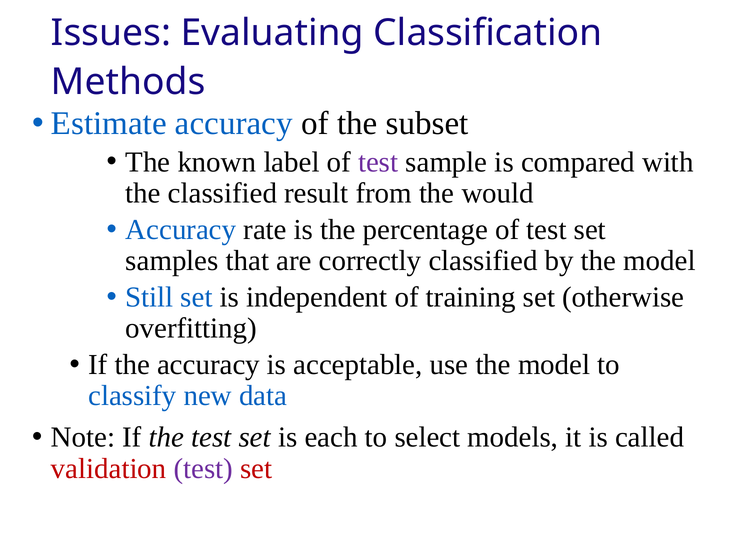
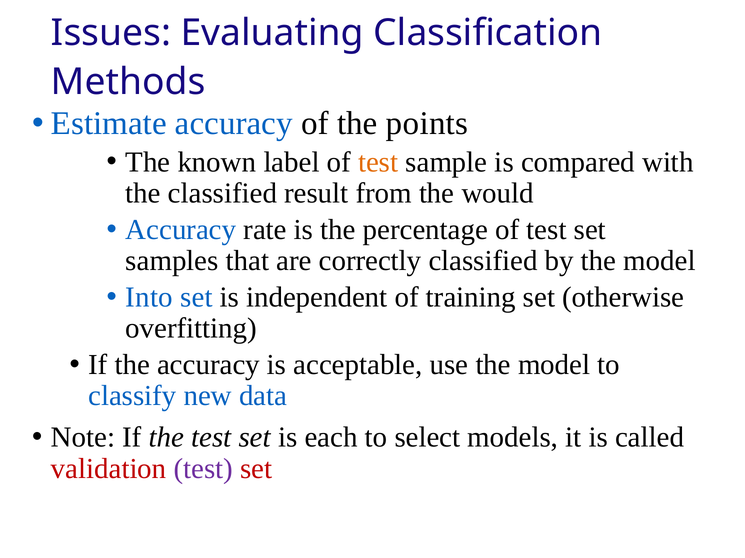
subset: subset -> points
test at (378, 162) colour: purple -> orange
Still: Still -> Into
